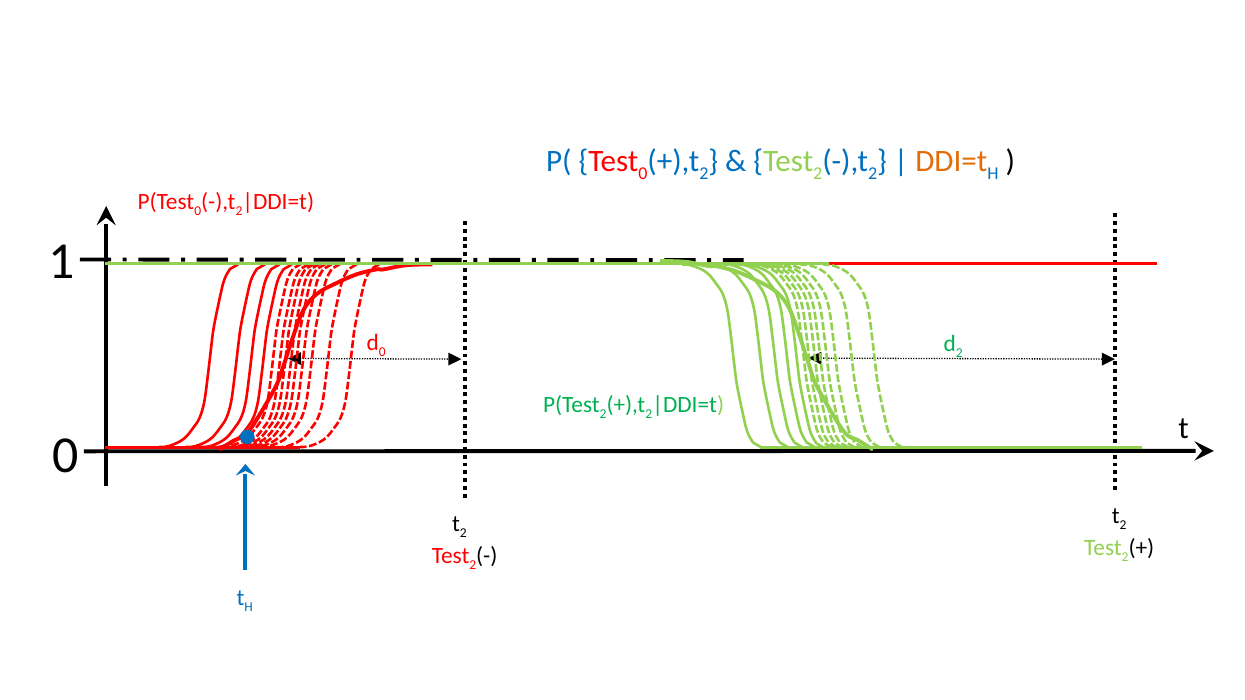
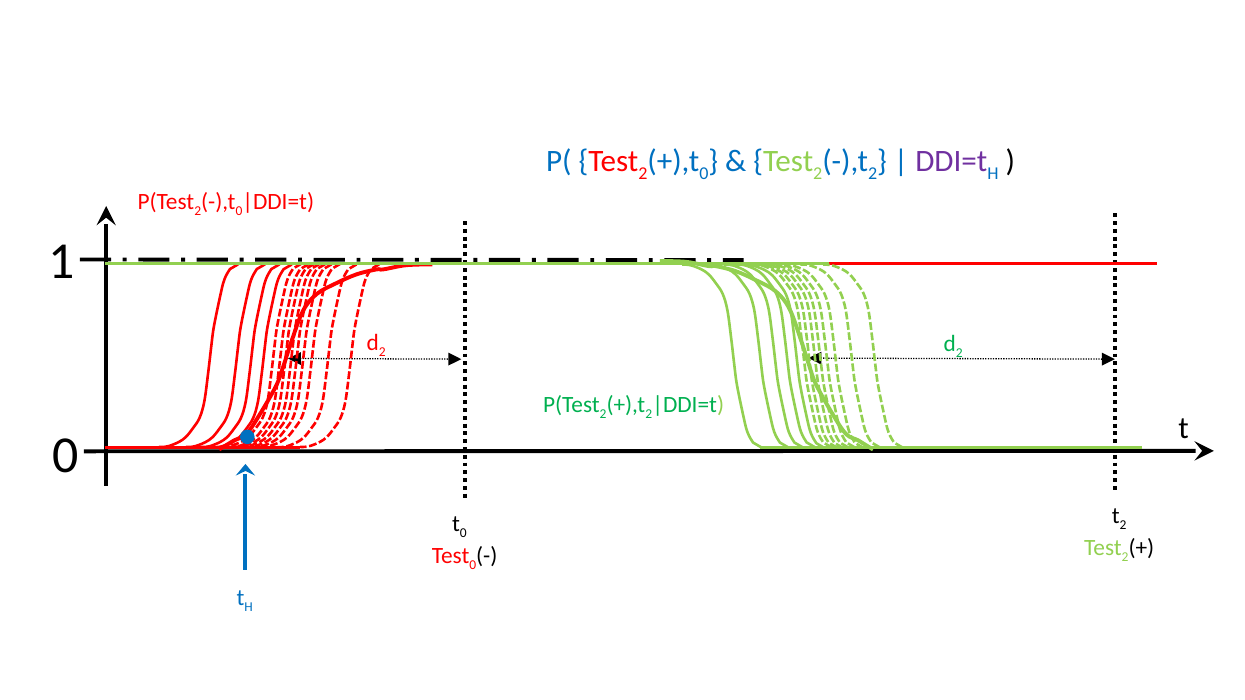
0 at (643, 173): 0 -> 2
2 at (704, 173): 2 -> 0
DDI=t colour: orange -> purple
0 at (198, 211): 0 -> 2
2 at (239, 211): 2 -> 0
0 at (382, 352): 0 -> 2
2 at (463, 533): 2 -> 0
2 at (473, 565): 2 -> 0
